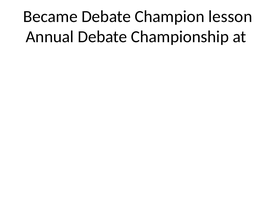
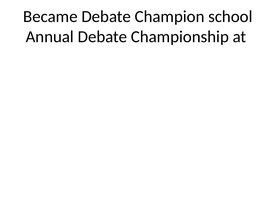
lesson: lesson -> school
